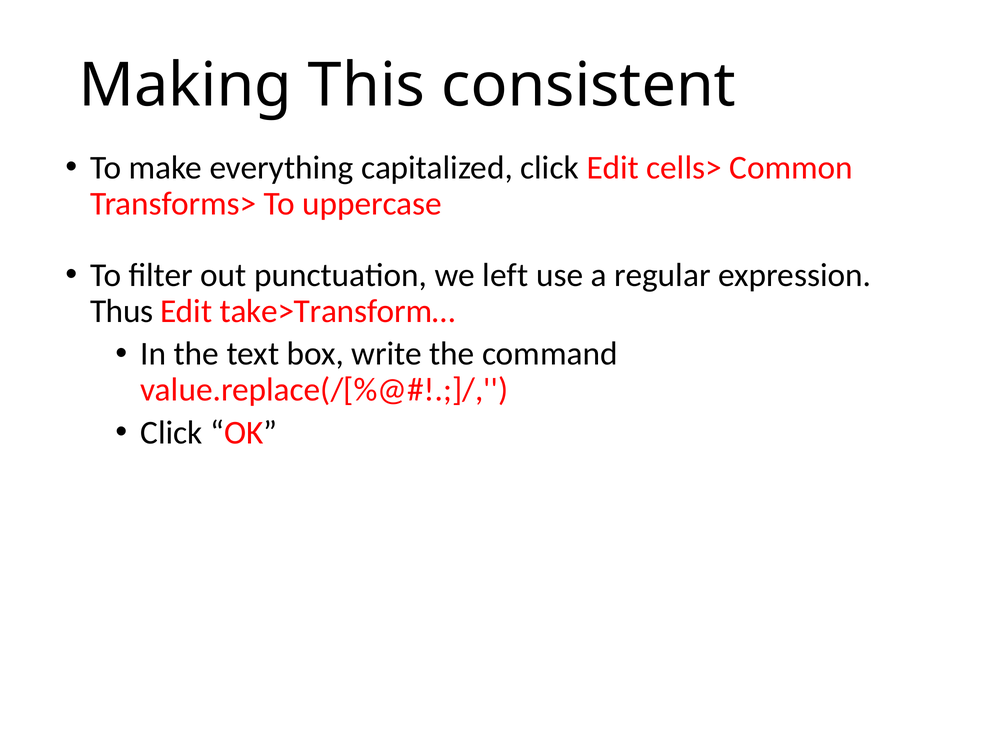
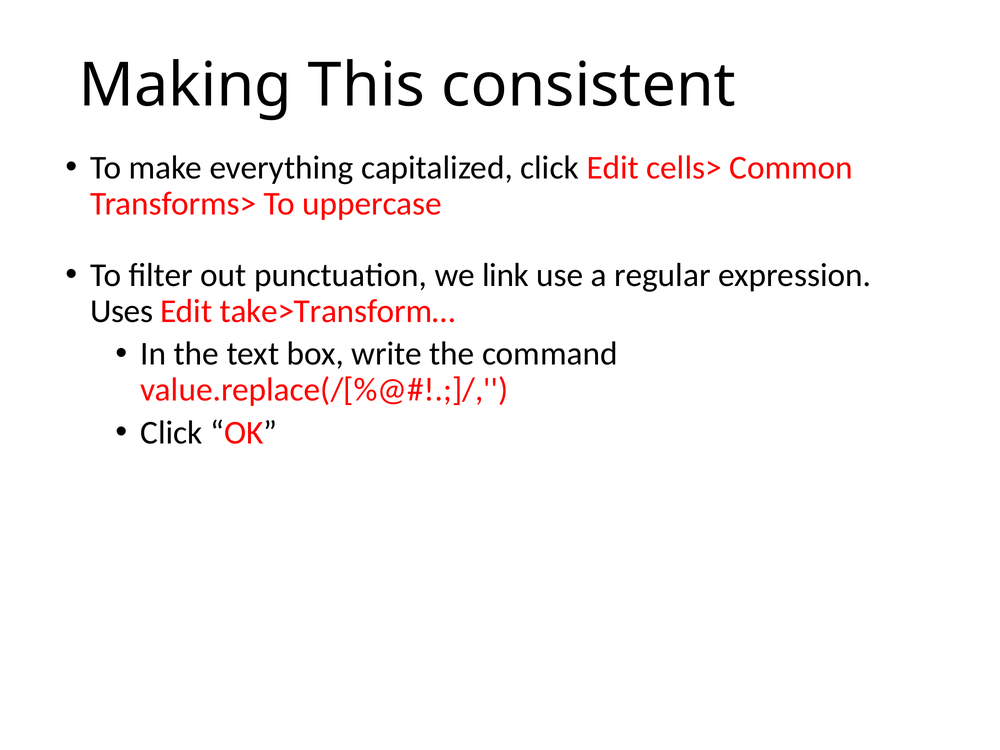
left: left -> link
Thus: Thus -> Uses
